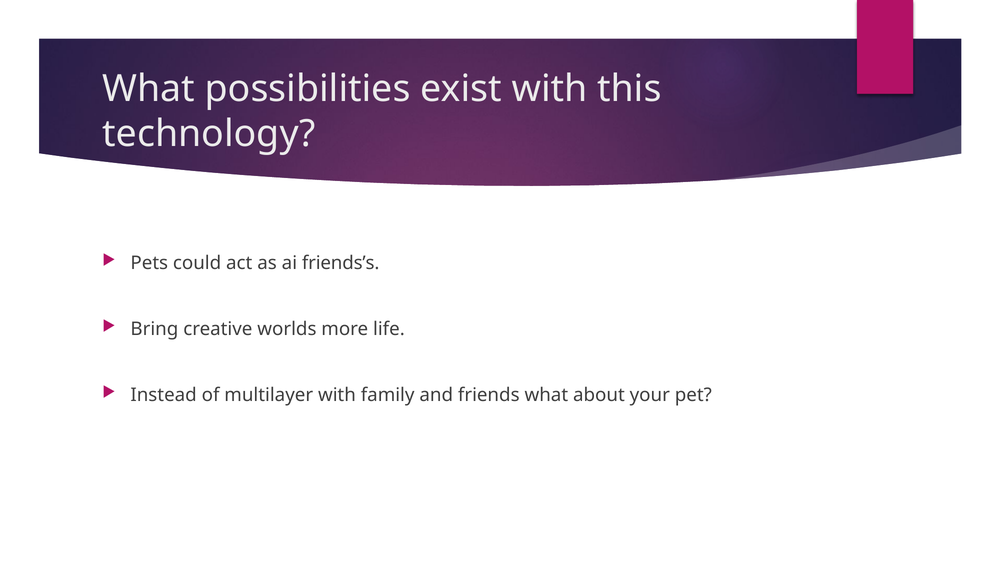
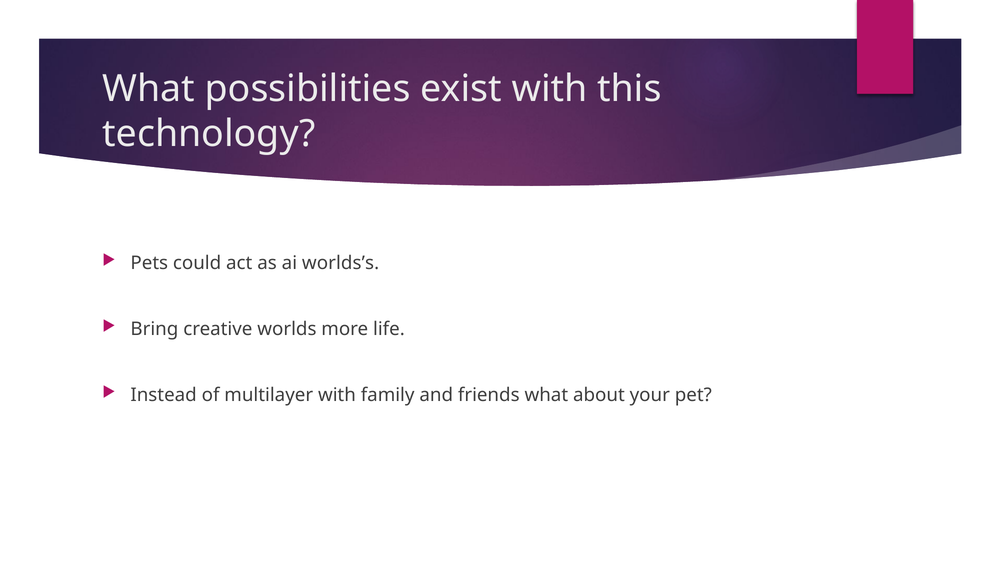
friends’s: friends’s -> worlds’s
